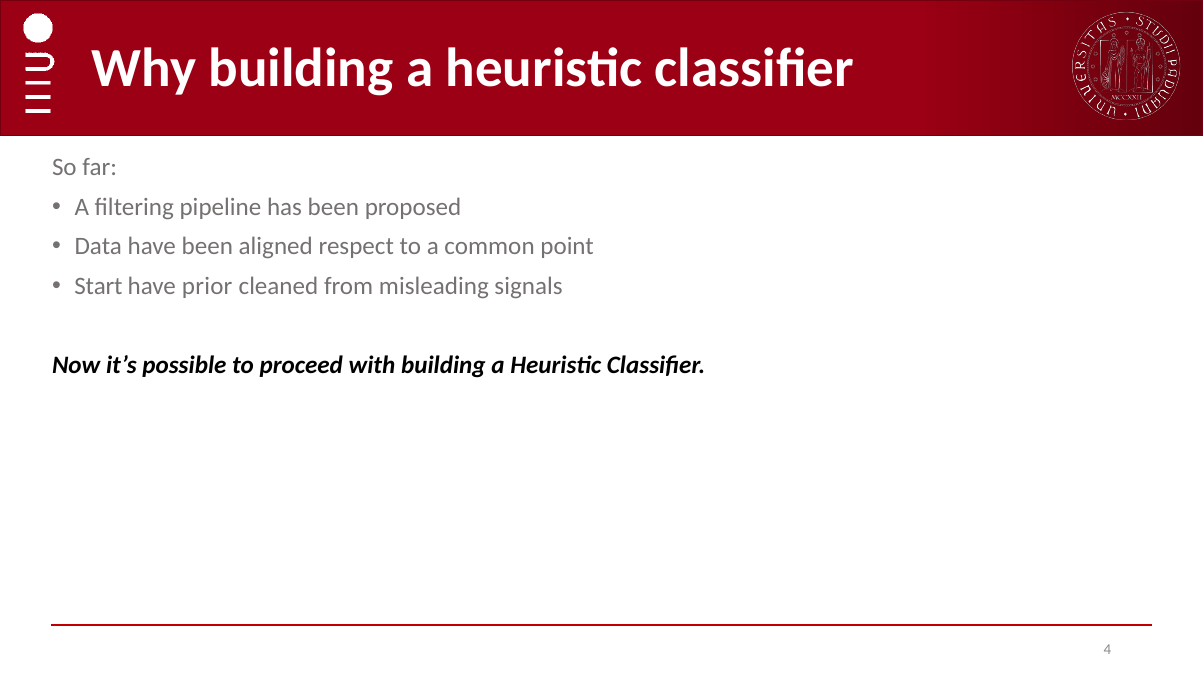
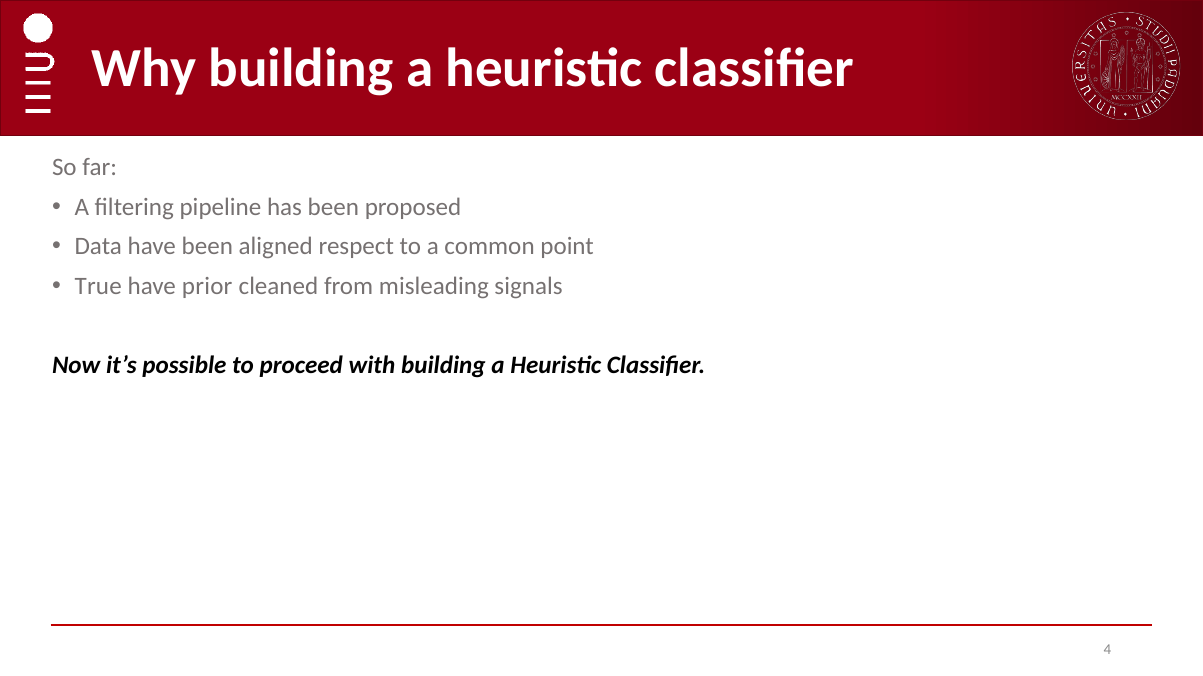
Start: Start -> True
